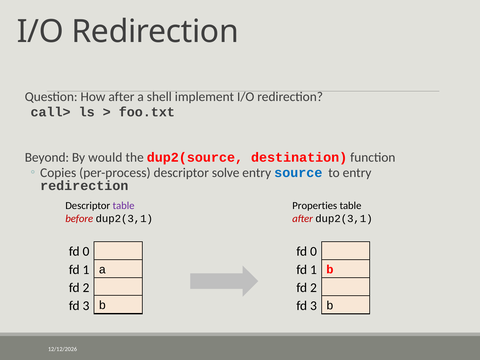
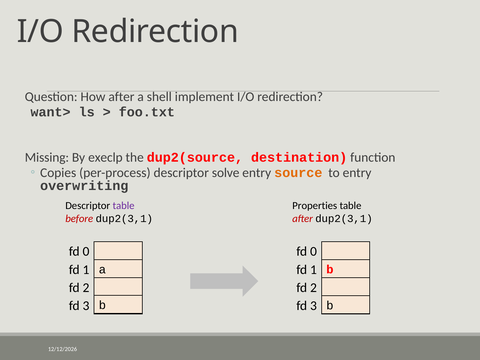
call>: call> -> want>
Beyond: Beyond -> Missing
would: would -> execlp
source colour: blue -> orange
redirection at (84, 186): redirection -> overwriting
